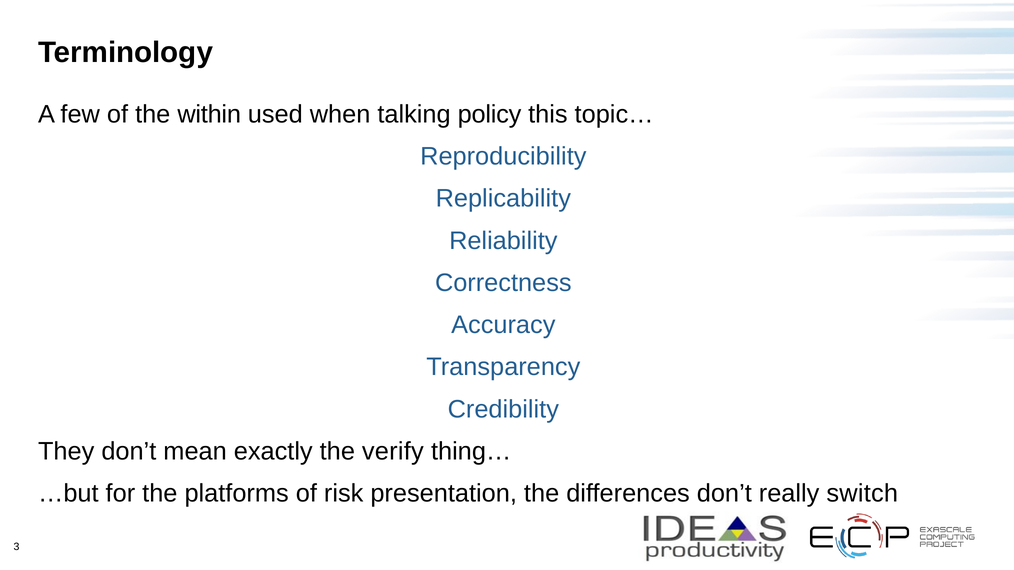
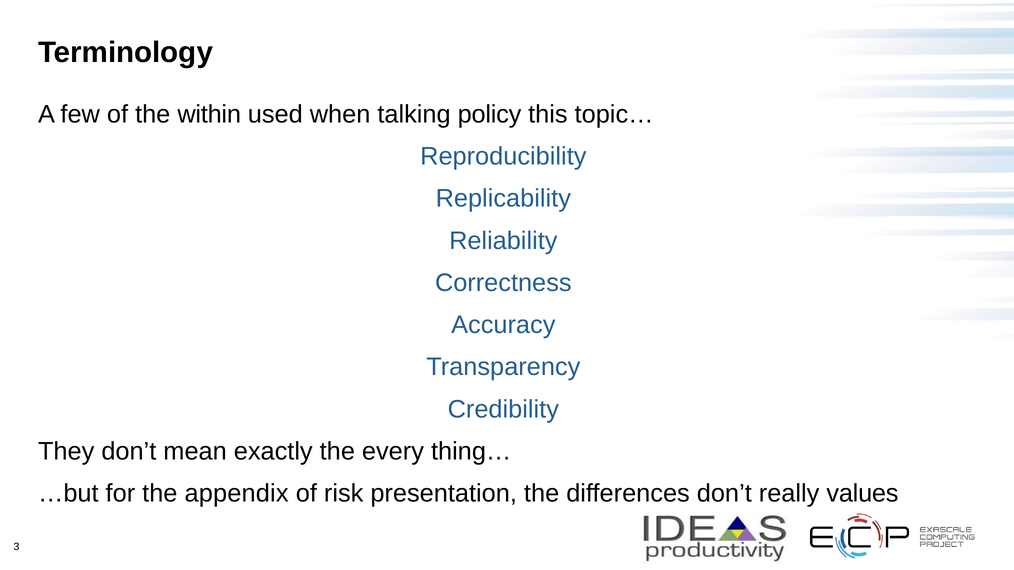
verify: verify -> every
platforms: platforms -> appendix
switch: switch -> values
